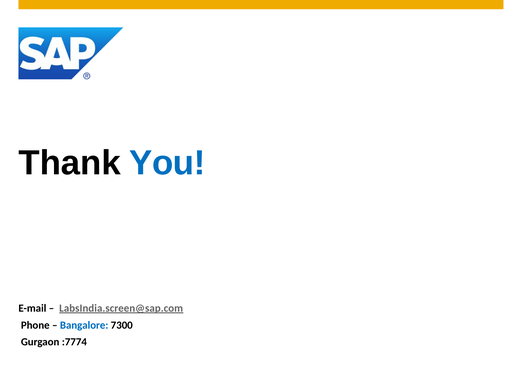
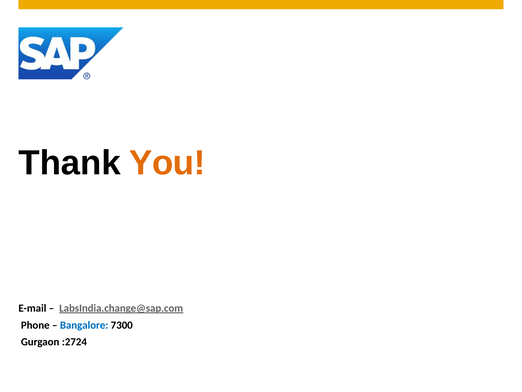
You colour: blue -> orange
LabsIndia.screen@sap.com: LabsIndia.screen@sap.com -> LabsIndia.change@sap.com
:7774: :7774 -> :2724
